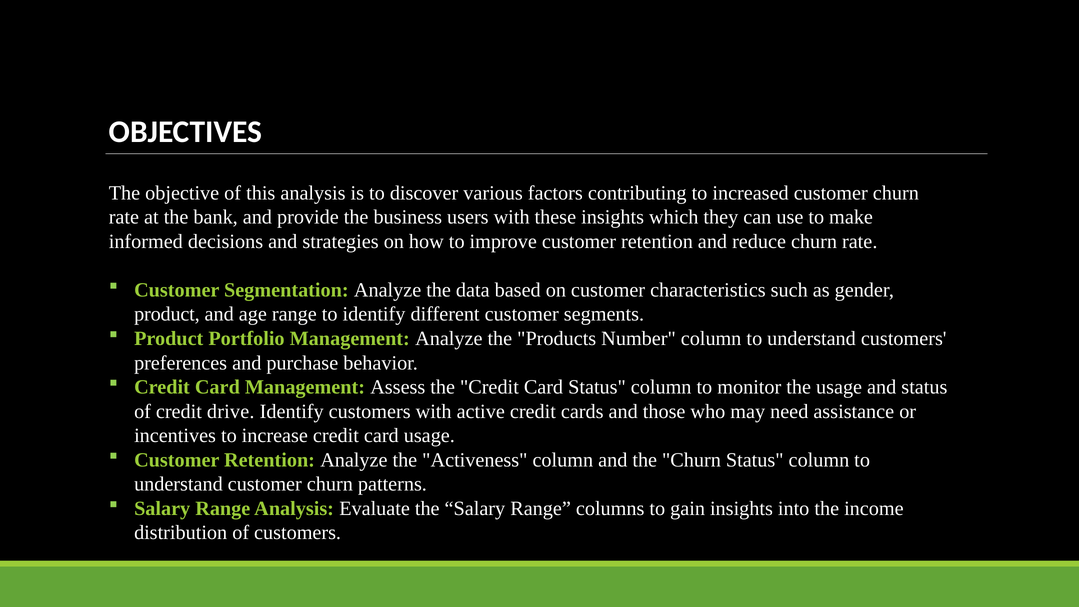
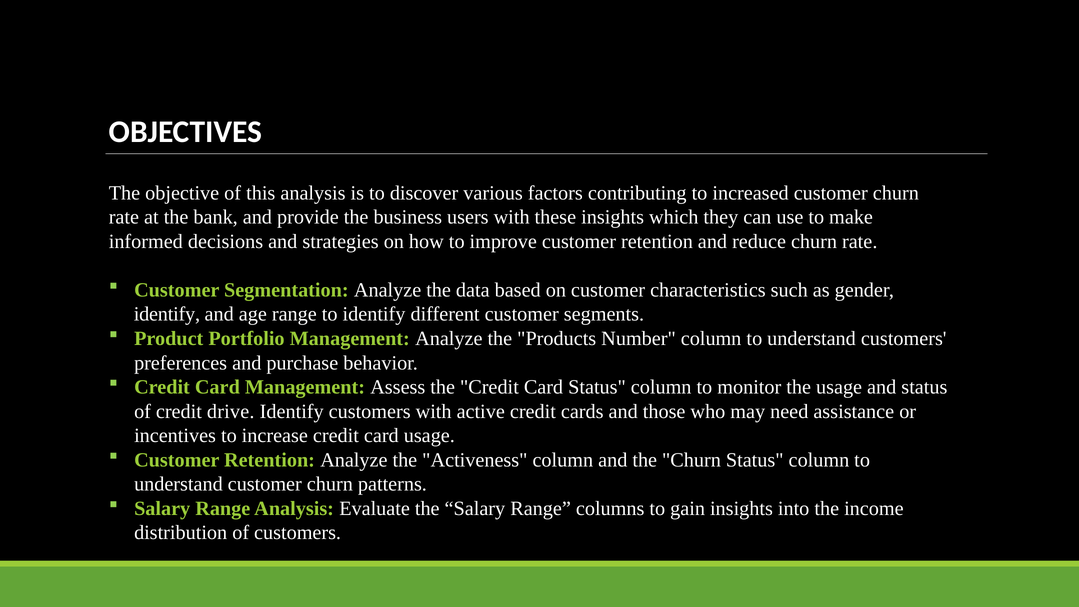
product at (167, 314): product -> identify
